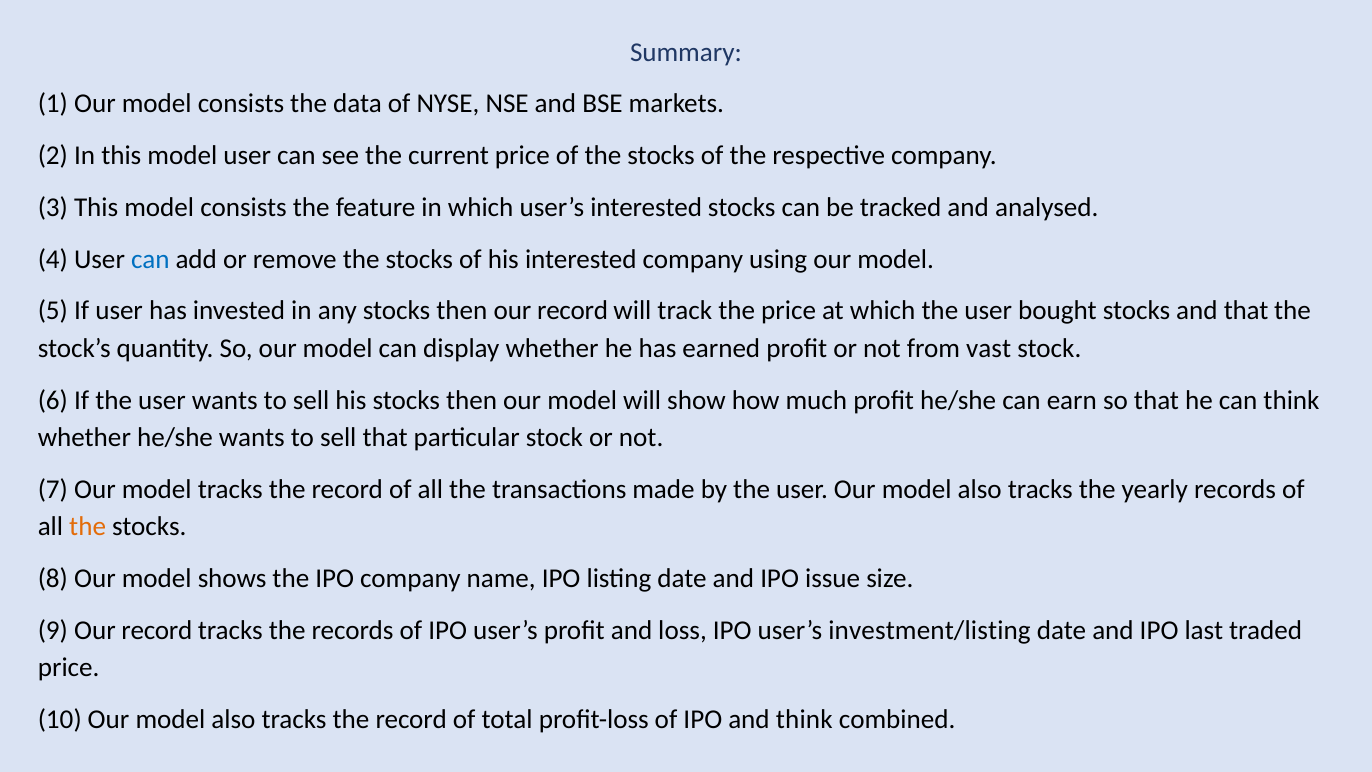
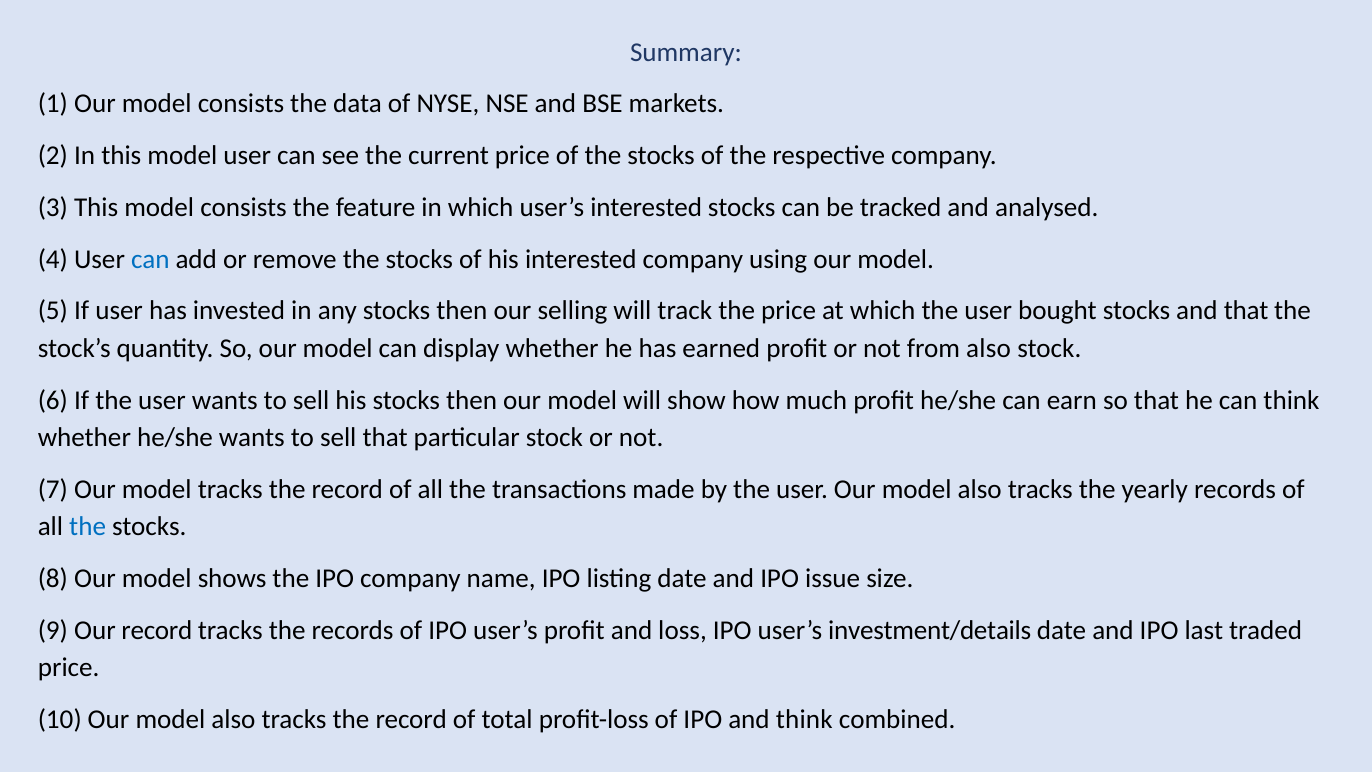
then our record: record -> selling
from vast: vast -> also
the at (88, 527) colour: orange -> blue
investment/listing: investment/listing -> investment/details
